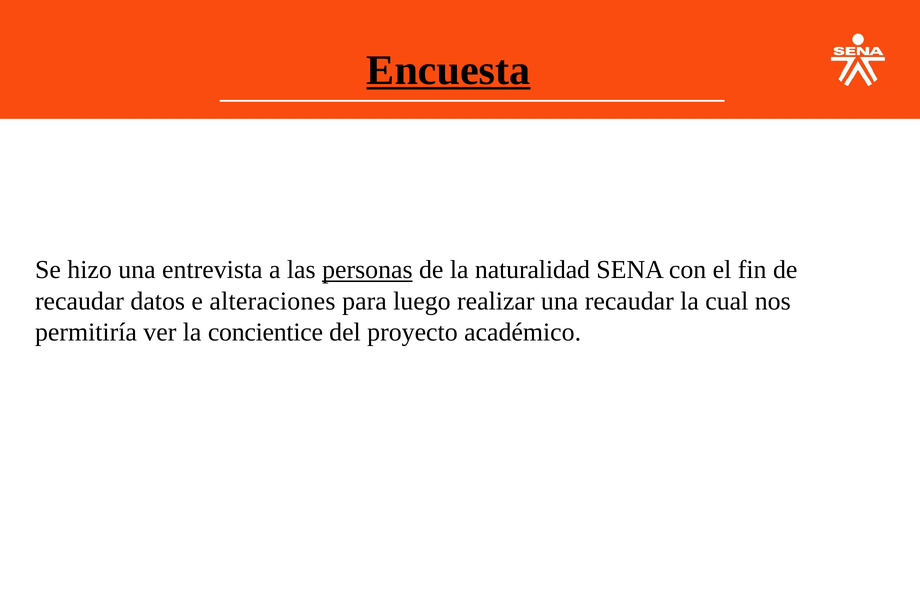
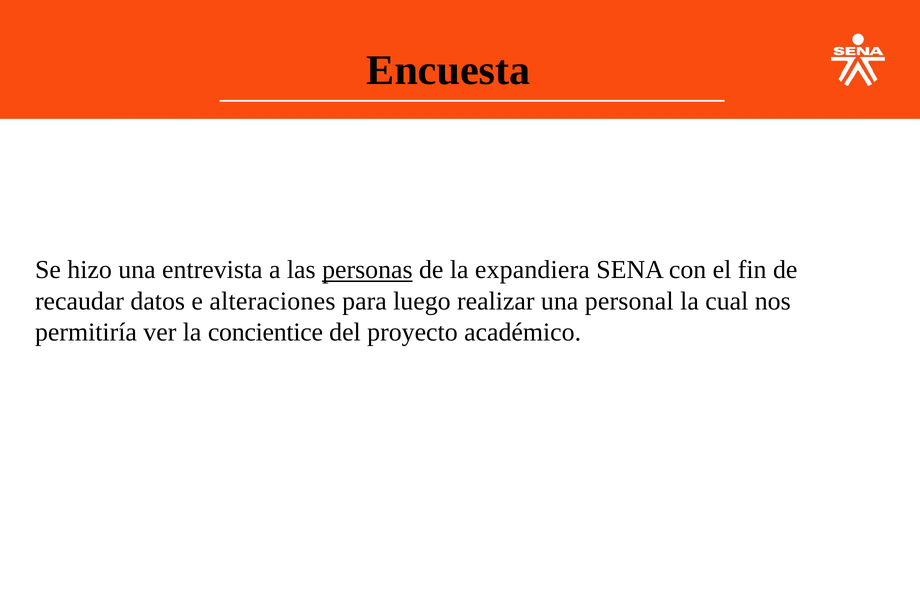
Encuesta underline: present -> none
naturalidad: naturalidad -> expandiera
una recaudar: recaudar -> personal
